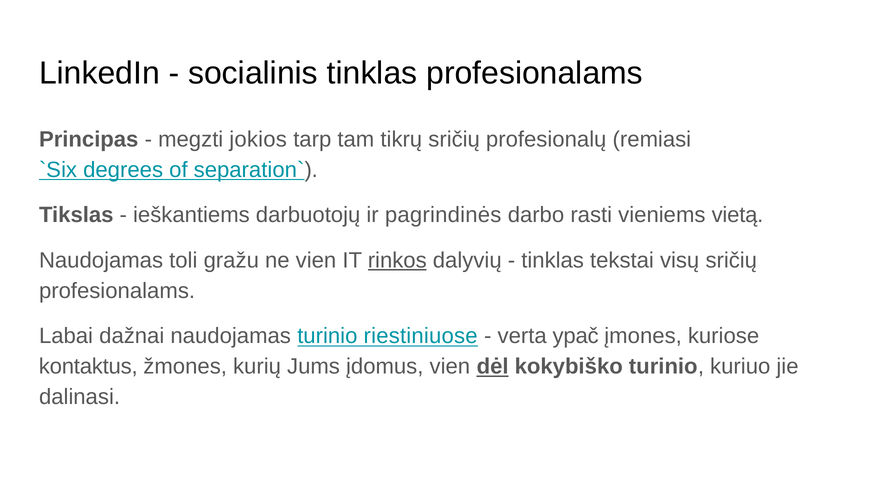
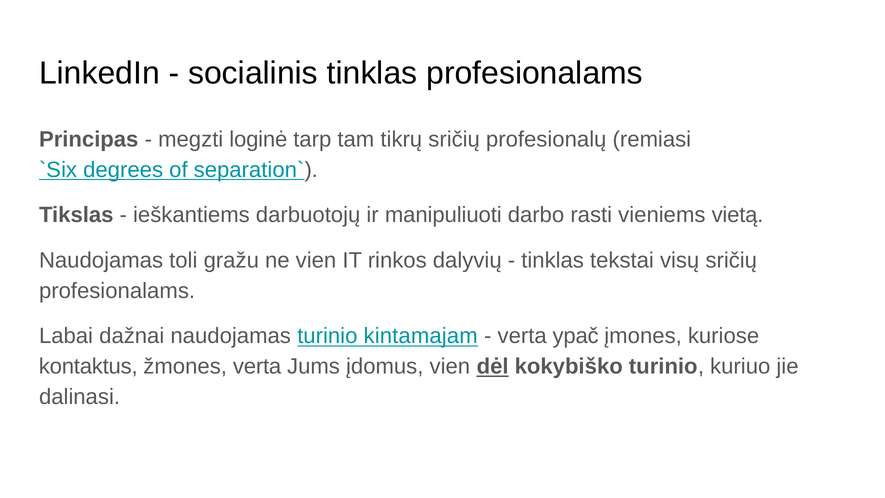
jokios: jokios -> loginė
pagrindinės: pagrindinės -> manipuliuoti
rinkos underline: present -> none
riestiniuose: riestiniuose -> kintamajam
žmones kurių: kurių -> verta
